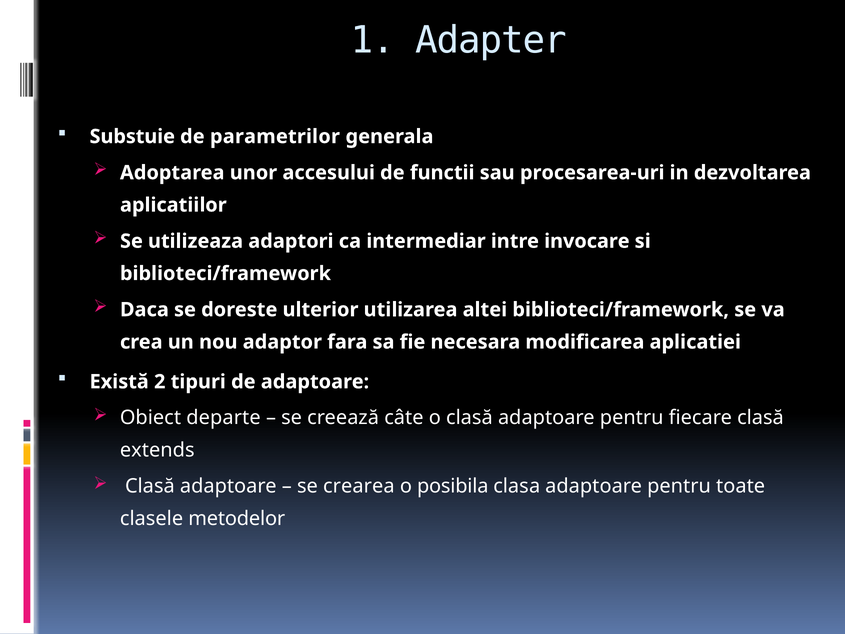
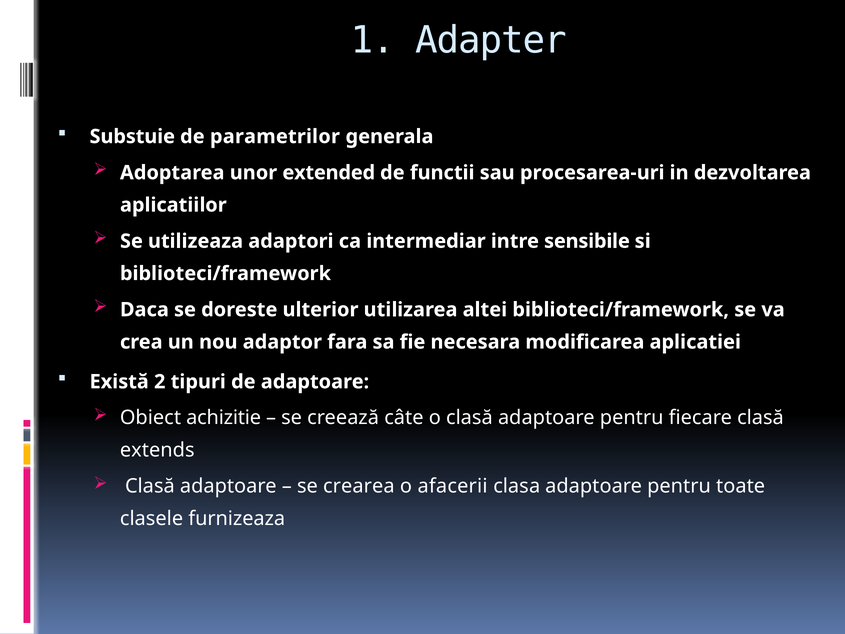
accesului: accesului -> extended
invocare: invocare -> sensibile
departe: departe -> achizitie
posibila: posibila -> afacerii
metodelor: metodelor -> furnizeaza
